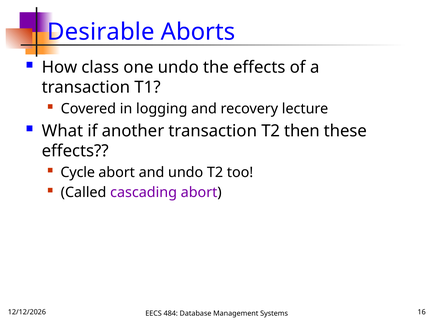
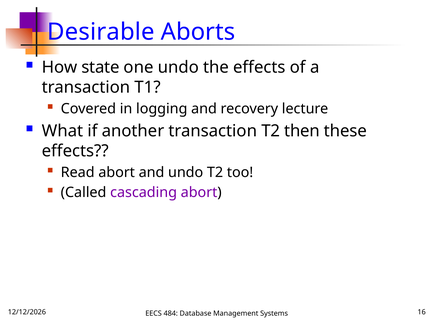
class: class -> state
Cycle: Cycle -> Read
